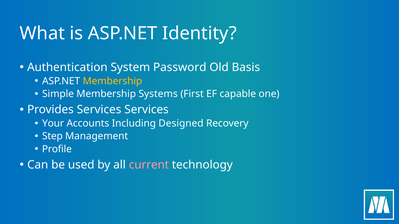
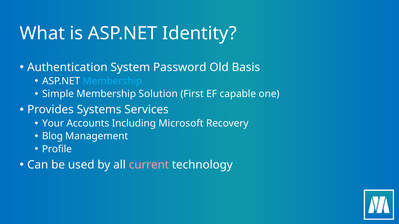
Membership at (112, 81) colour: yellow -> light blue
Systems: Systems -> Solution
Provides Services: Services -> Systems
Designed: Designed -> Microsoft
Step: Step -> Blog
